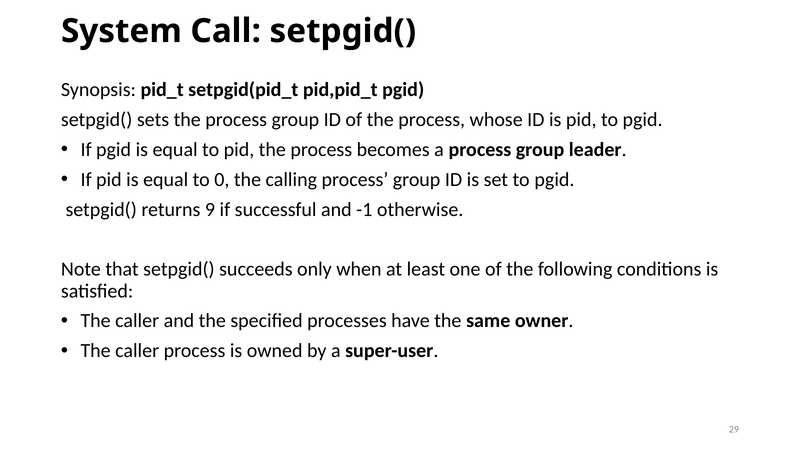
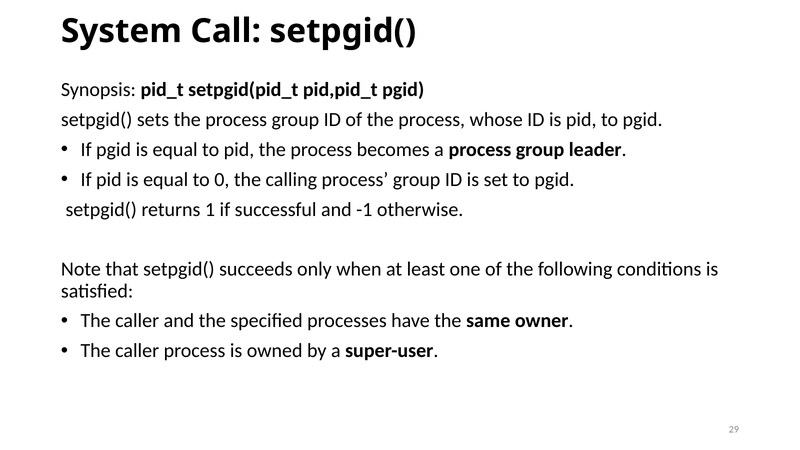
9: 9 -> 1
